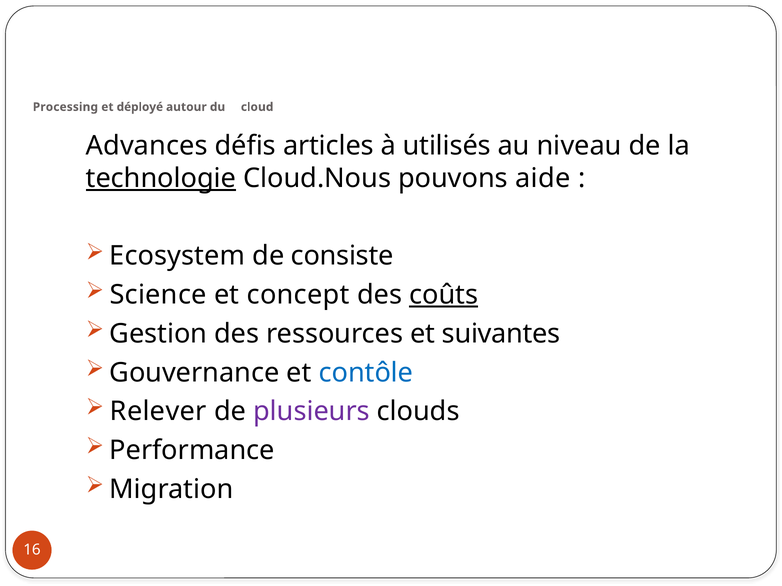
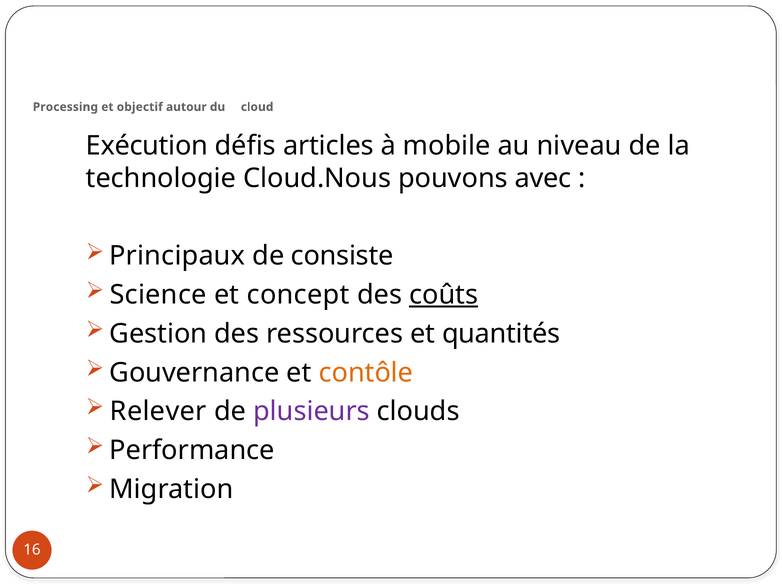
déployé: déployé -> objectif
Advances: Advances -> Exécution
utilisés: utilisés -> mobile
technologie underline: present -> none
aide: aide -> avec
Ecosystem: Ecosystem -> Principaux
suivantes: suivantes -> quantités
contôle colour: blue -> orange
